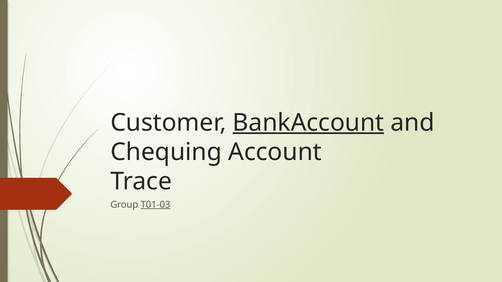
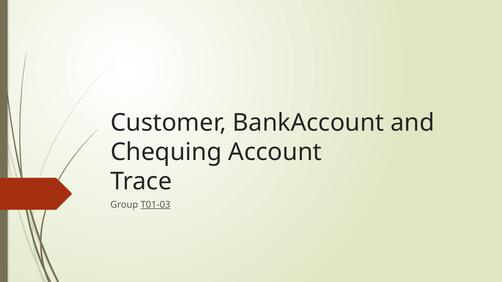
BankAccount underline: present -> none
